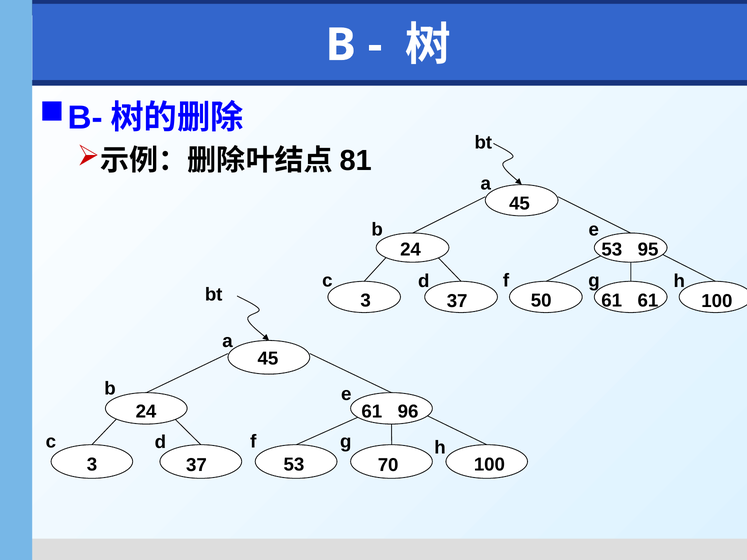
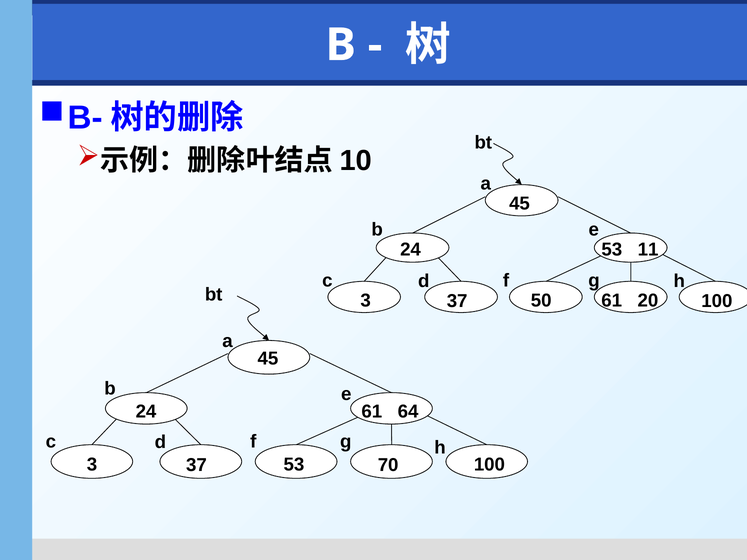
81: 81 -> 10
95: 95 -> 11
61 61: 61 -> 20
96: 96 -> 64
